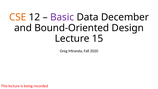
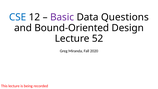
CSE colour: orange -> blue
December: December -> Questions
15: 15 -> 52
